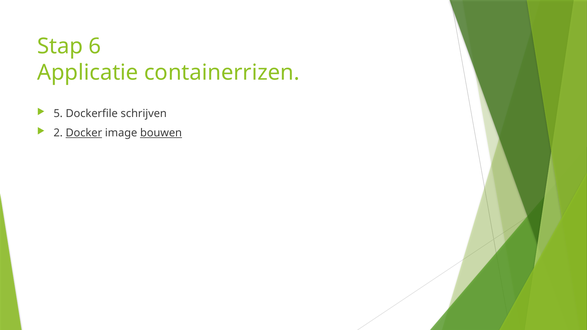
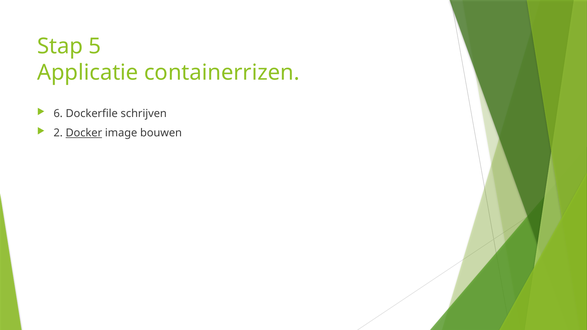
6: 6 -> 5
5: 5 -> 6
bouwen underline: present -> none
